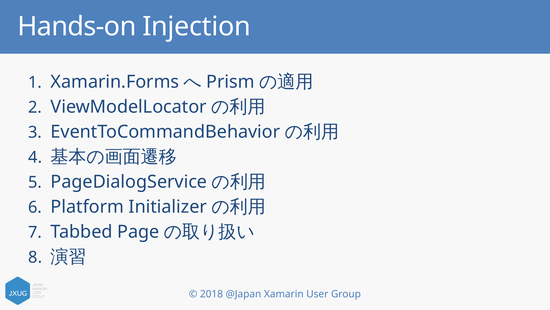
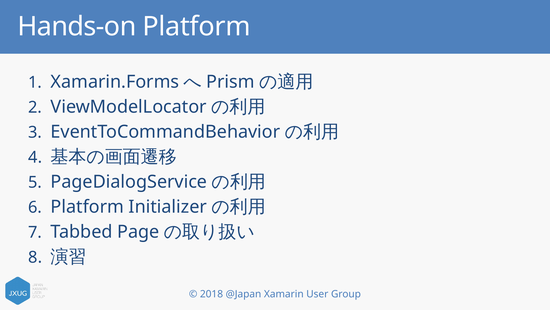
Hands-on Injection: Injection -> Platform
